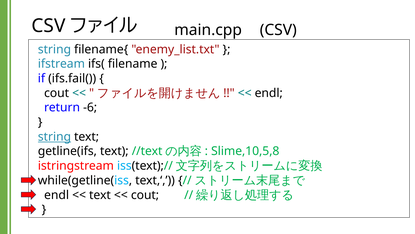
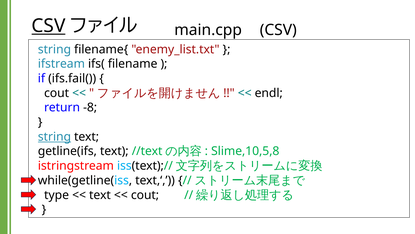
CSV at (49, 26) underline: none -> present
-6: -6 -> -8
endl at (57, 195): endl -> type
